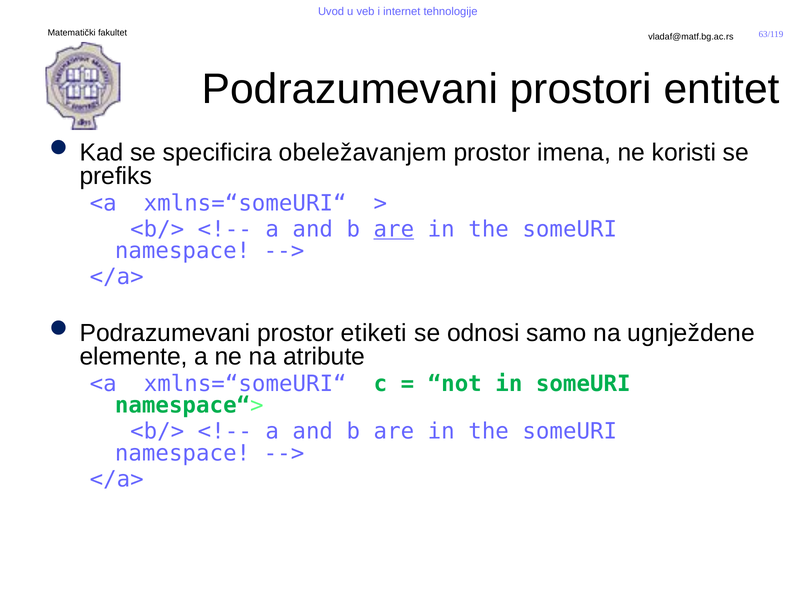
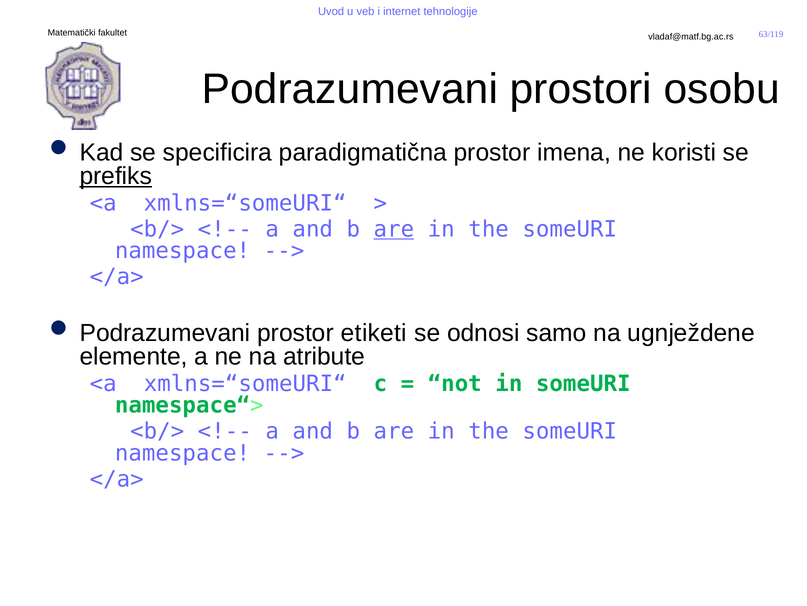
entitet: entitet -> osobu
obeležavanjem: obeležavanjem -> paradigmatična
prefiks underline: none -> present
